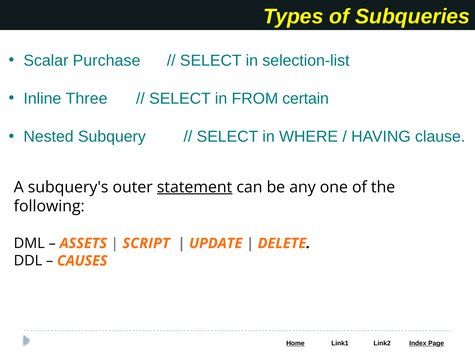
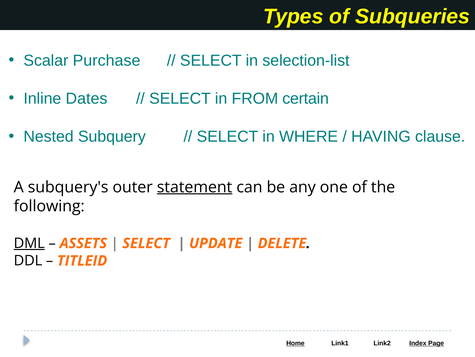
Three: Three -> Dates
DML underline: none -> present
SCRIPT at (146, 243): SCRIPT -> SELECT
CAUSES: CAUSES -> TITLEID
